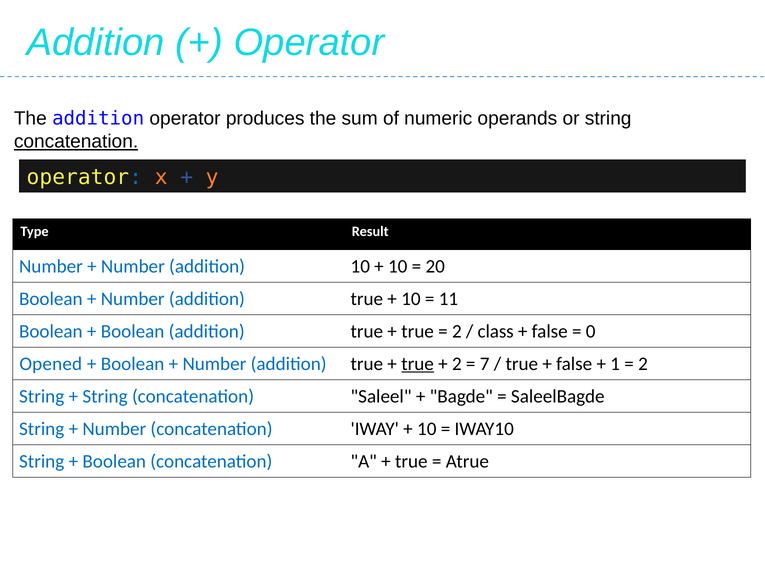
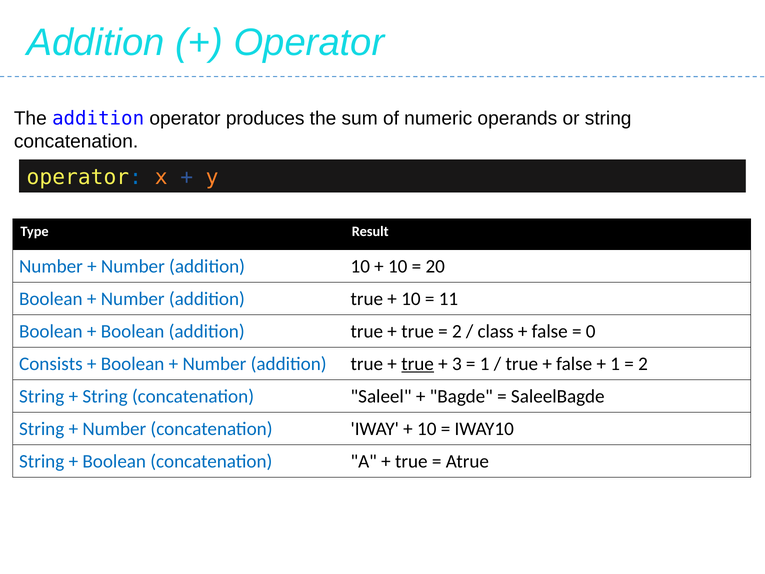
concatenation at (76, 142) underline: present -> none
Opened: Opened -> Consists
2 at (457, 364): 2 -> 3
7 at (485, 364): 7 -> 1
